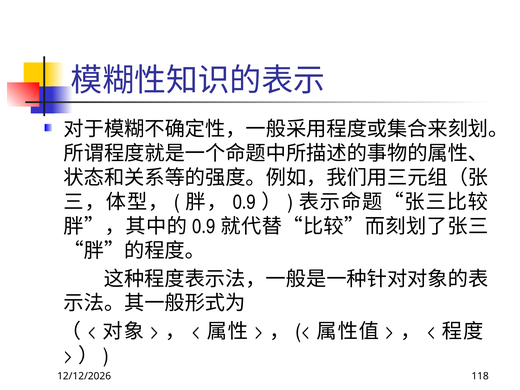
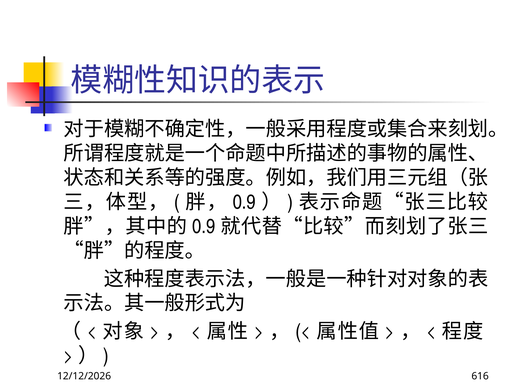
118: 118 -> 616
